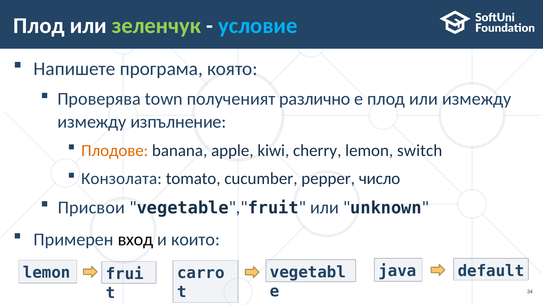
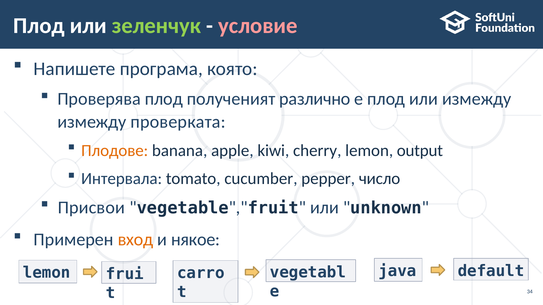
условие colour: light blue -> pink
Проверява town: town -> плод
изпълнение: изпълнение -> проверката
switch: switch -> output
Конзолата: Конзолата -> Интервала
вход colour: black -> orange
които: които -> някое
